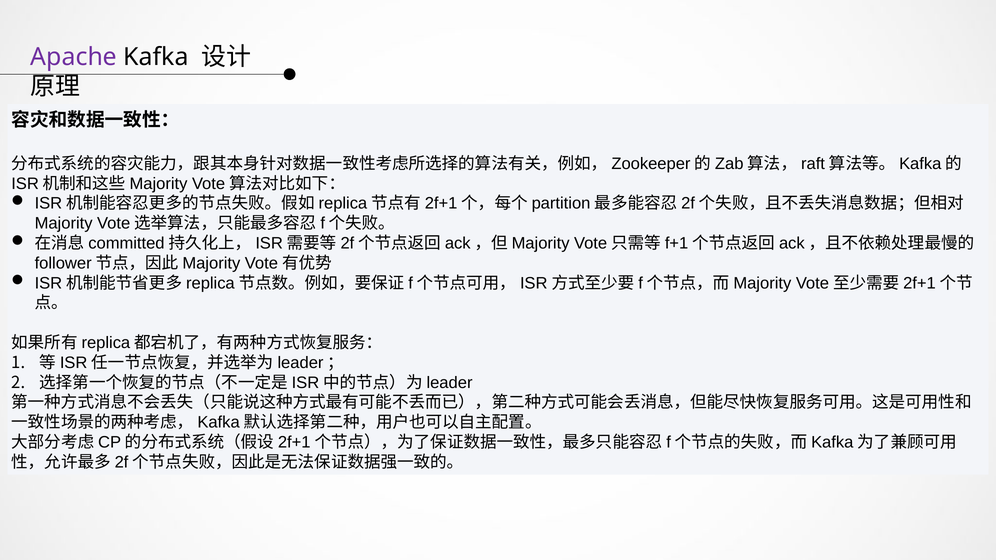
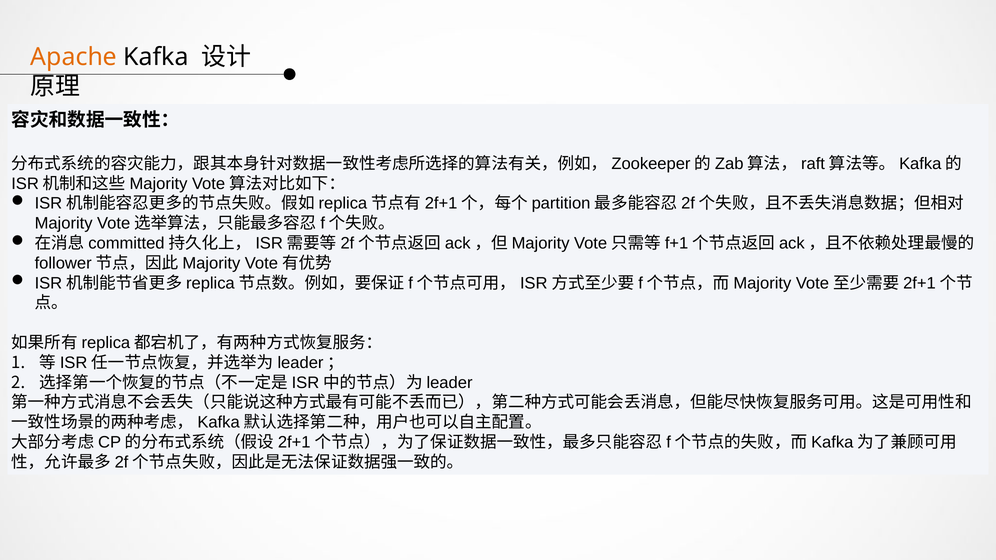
Apache colour: purple -> orange
